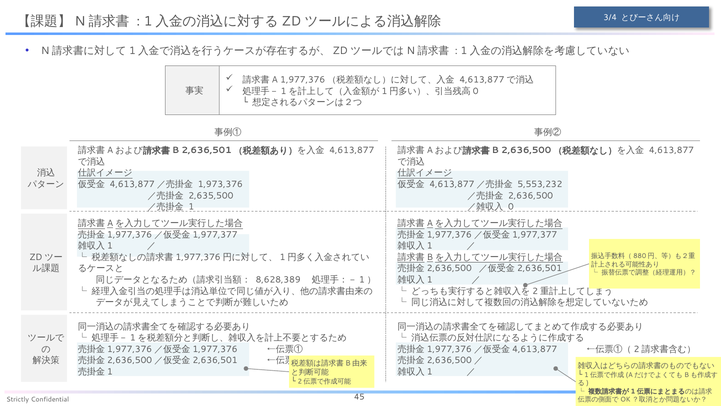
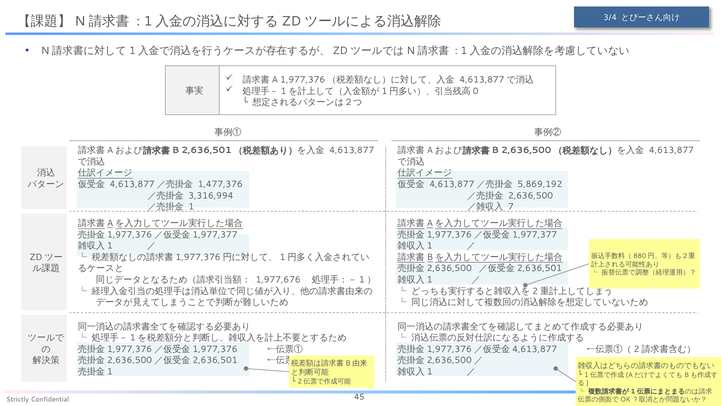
1,973,376: 1,973,376 -> 1,477,376
5,553,232: 5,553,232 -> 5,869,192
2,635,500: 2,635,500 -> 3,316,994
0: 0 -> 7
8,628,389: 8,628,389 -> 1,977,676
